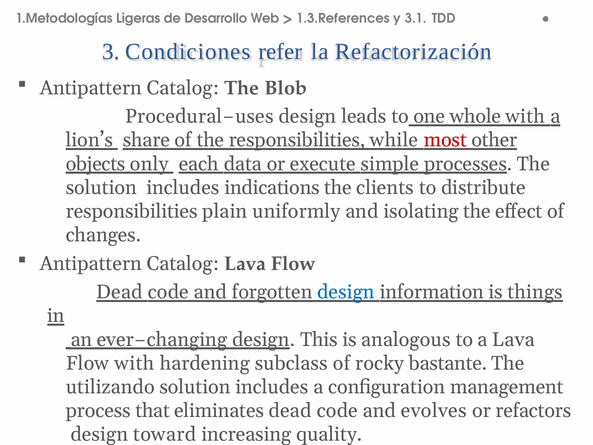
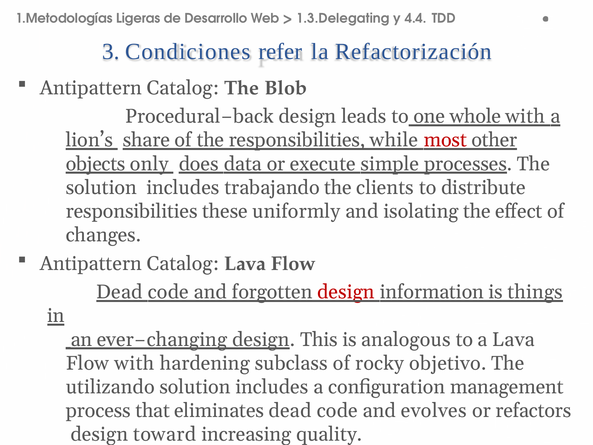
1.3.References: 1.3.References -> 1.3.Delegating
3.1: 3.1 -> 4.4
Procedural−uses: Procedural−uses -> Procedural−back
each: each -> does
indications: indications -> trabajando
plain: plain -> these
design at (346, 292) colour: blue -> red
bastante: bastante -> objetivo
